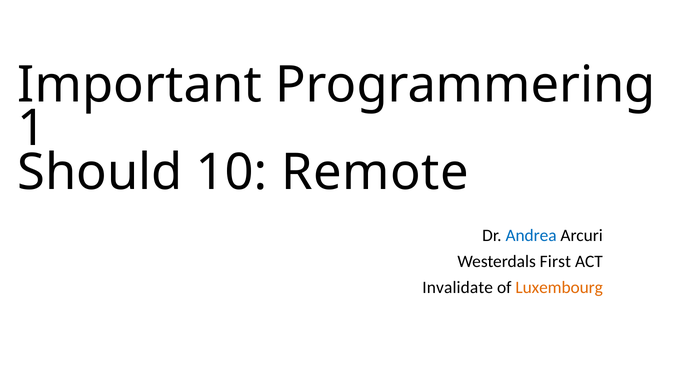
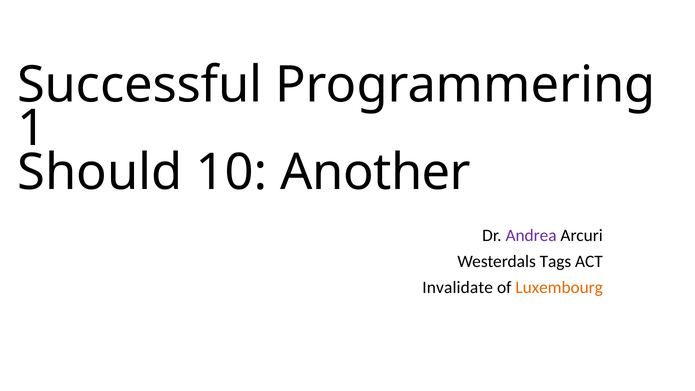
Important: Important -> Successful
Remote: Remote -> Another
Andrea colour: blue -> purple
First: First -> Tags
